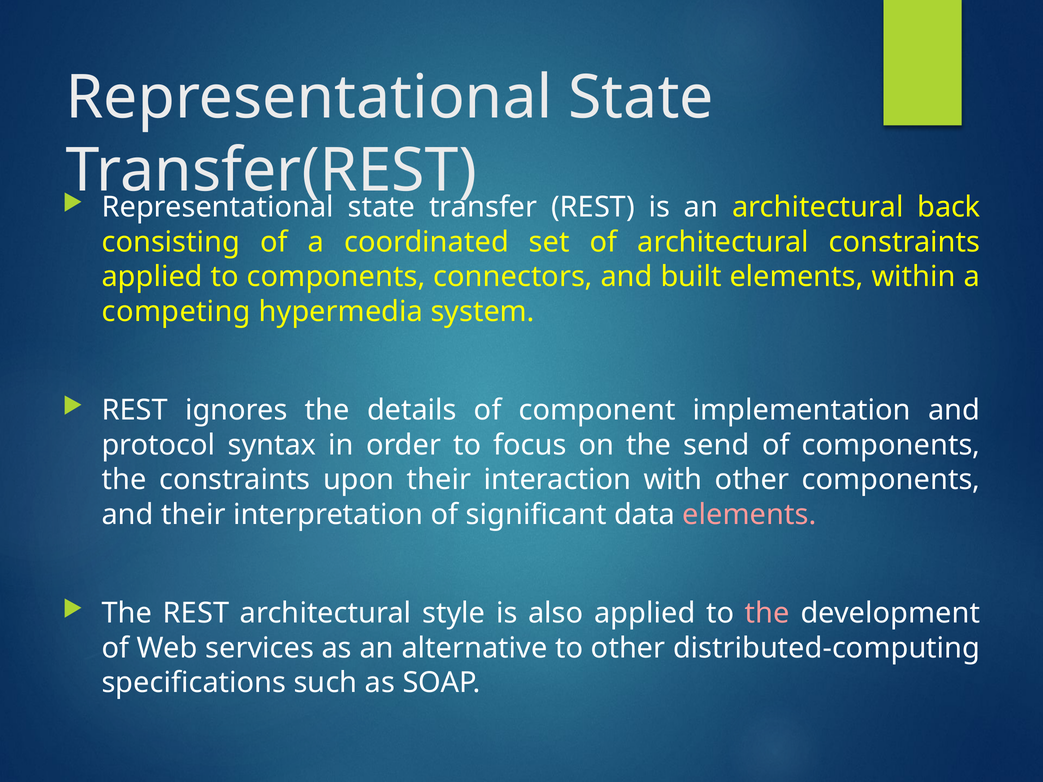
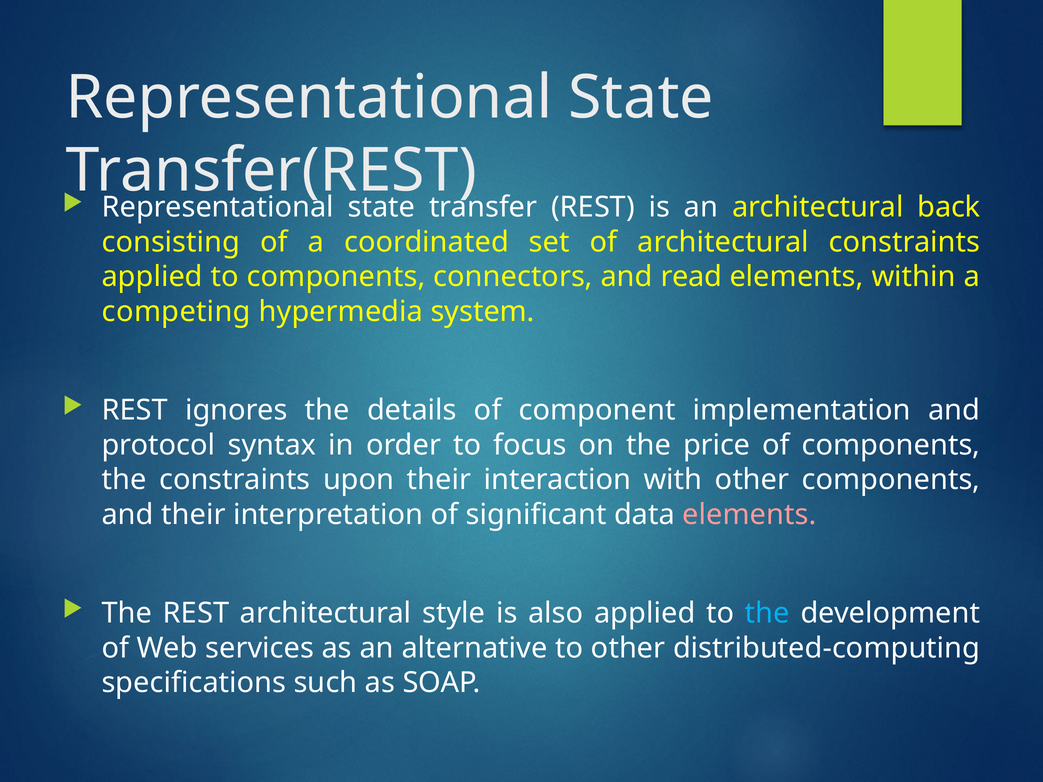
built: built -> read
send: send -> price
the at (767, 613) colour: pink -> light blue
